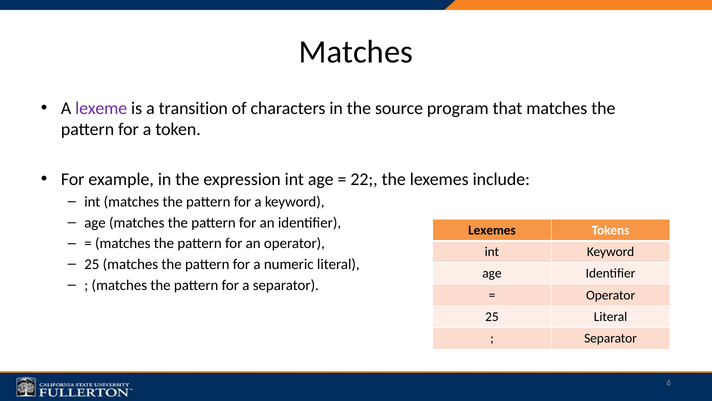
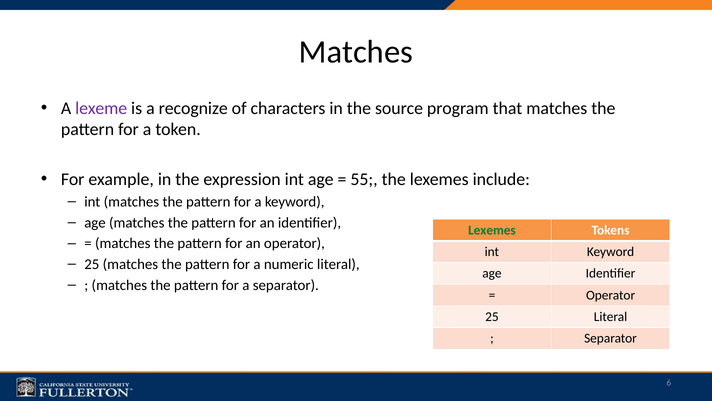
transition: transition -> recognize
22: 22 -> 55
Lexemes at (492, 230) colour: black -> green
